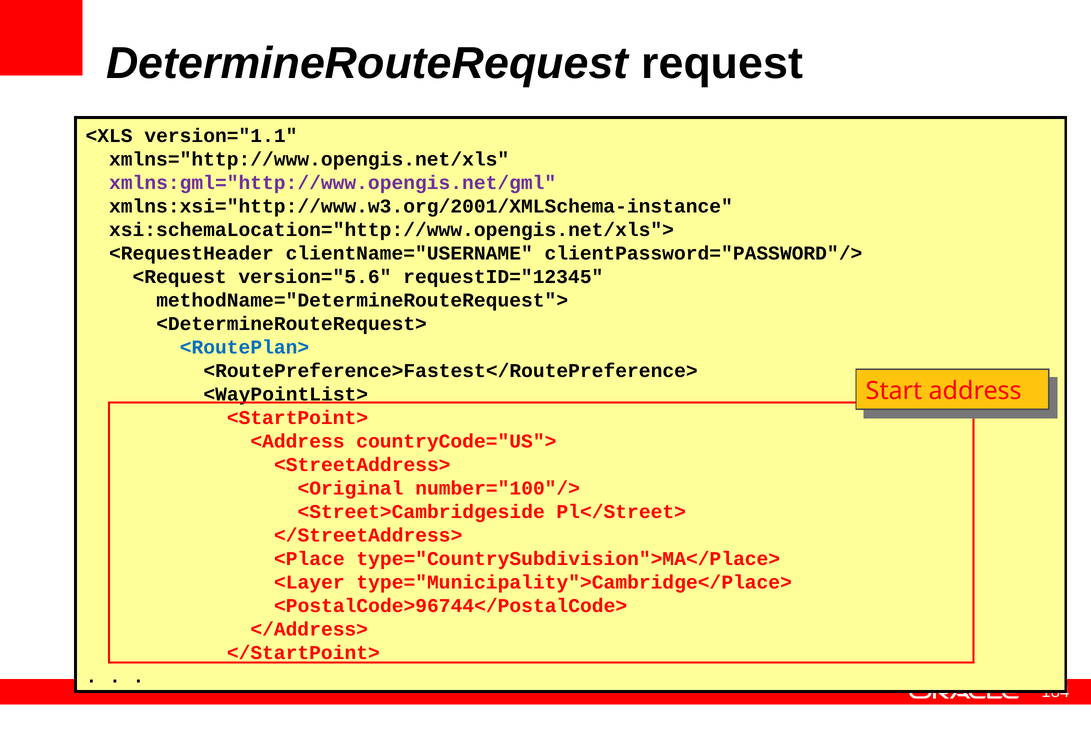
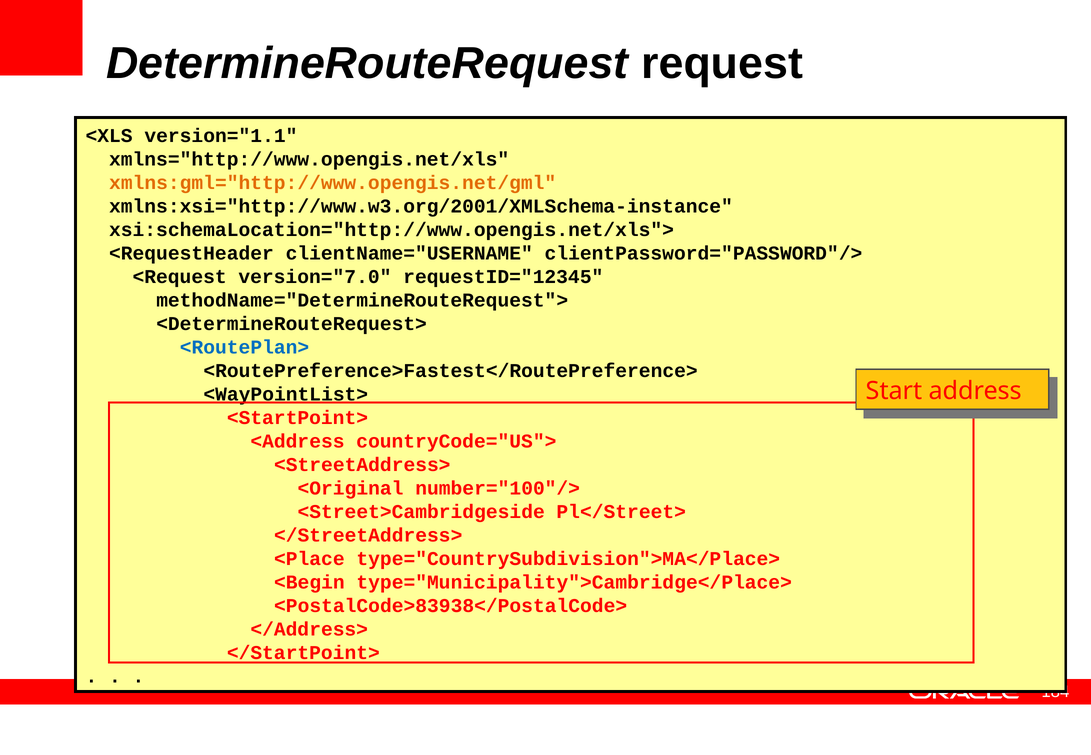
xmlns:gml="http://www.opengis.net/gml colour: purple -> orange
version="5.6: version="5.6 -> version="7.0
<Layer: <Layer -> <Begin
<PostalCode>96744</PostalCode>: <PostalCode>96744</PostalCode> -> <PostalCode>83938</PostalCode>
